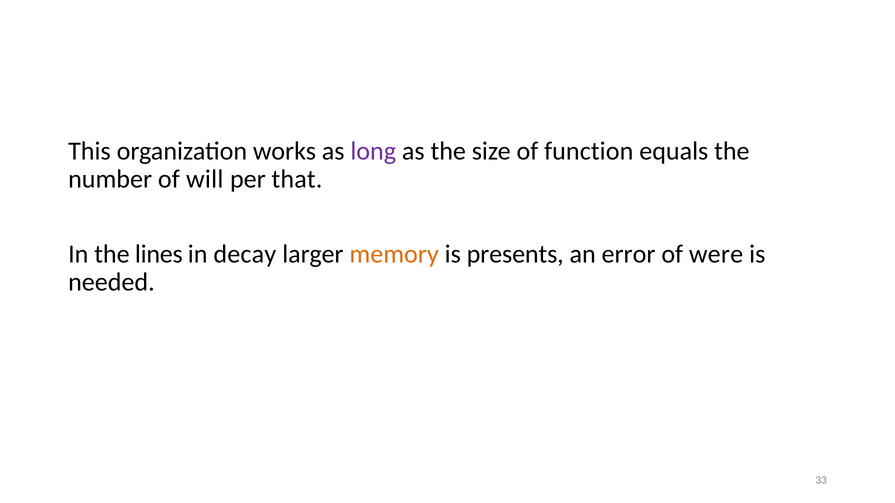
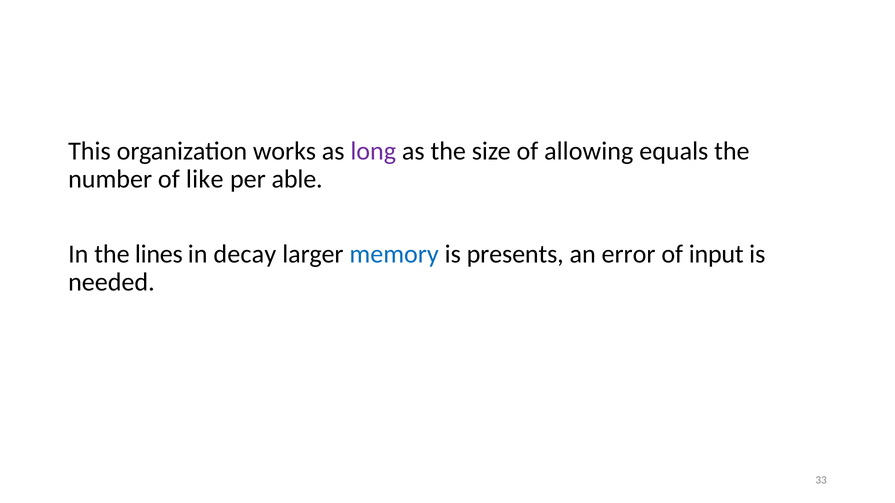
function: function -> allowing
will: will -> like
that: that -> able
memory colour: orange -> blue
were: were -> input
